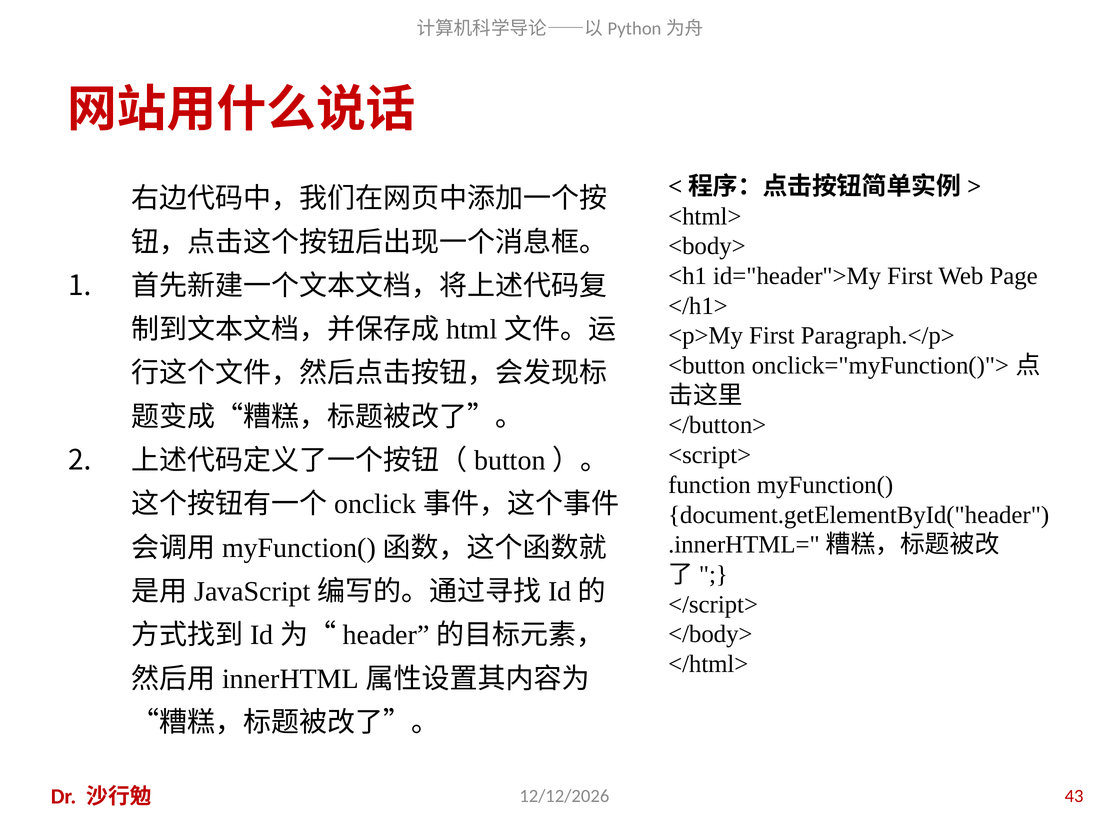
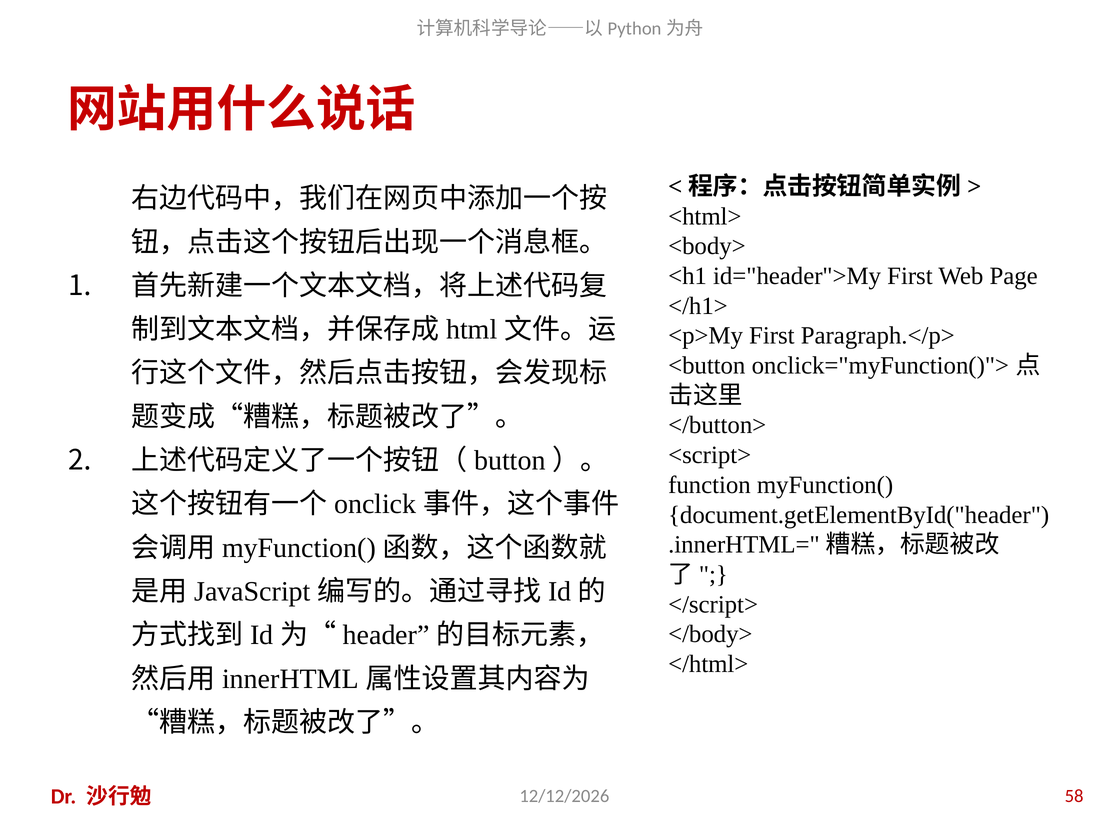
43: 43 -> 58
